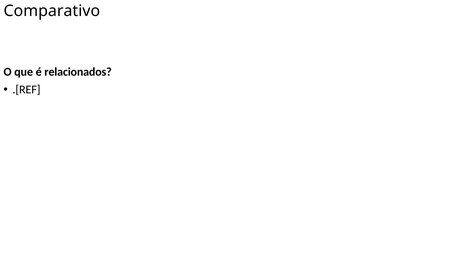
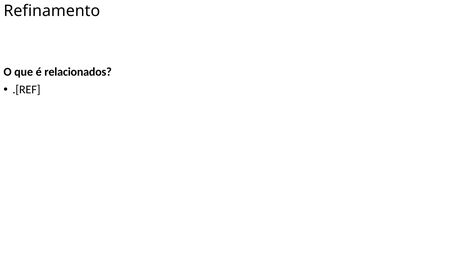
Comparativo: Comparativo -> Refinamento
